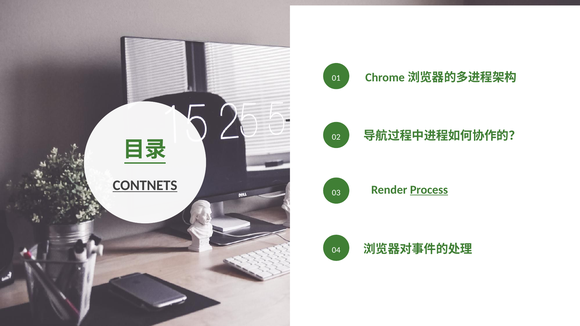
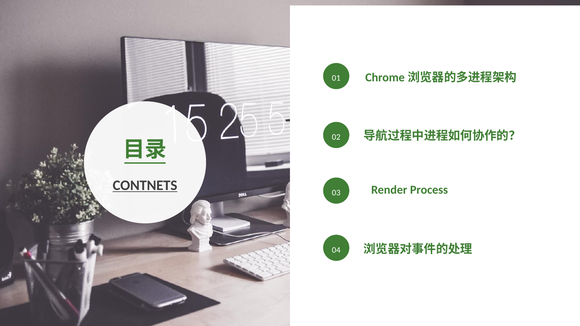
Process underline: present -> none
